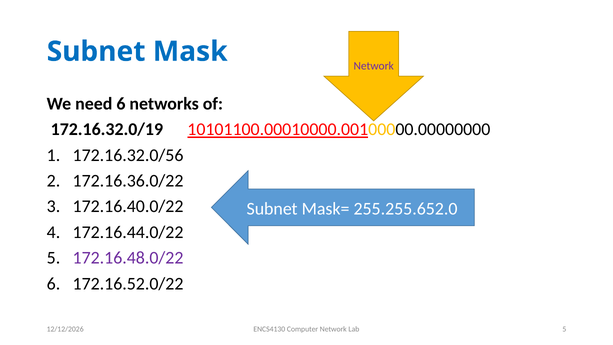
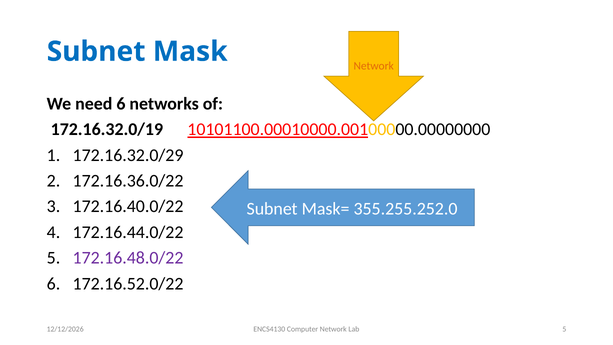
Network at (374, 66) colour: purple -> orange
172.16.32.0/56: 172.16.32.0/56 -> 172.16.32.0/29
255.255.652.0: 255.255.652.0 -> 355.255.252.0
